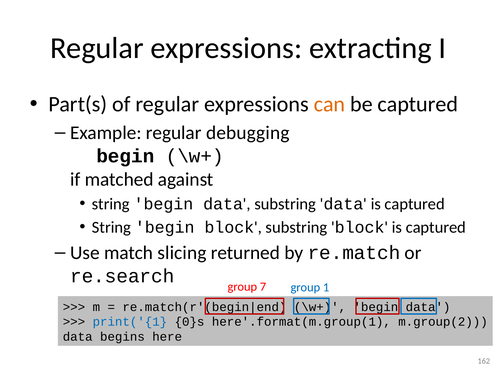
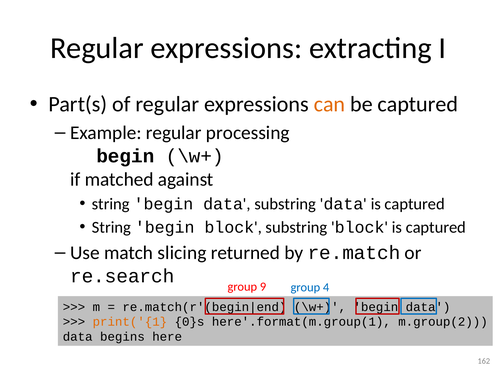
debugging: debugging -> processing
7: 7 -> 9
1: 1 -> 4
print('{1 colour: blue -> orange
